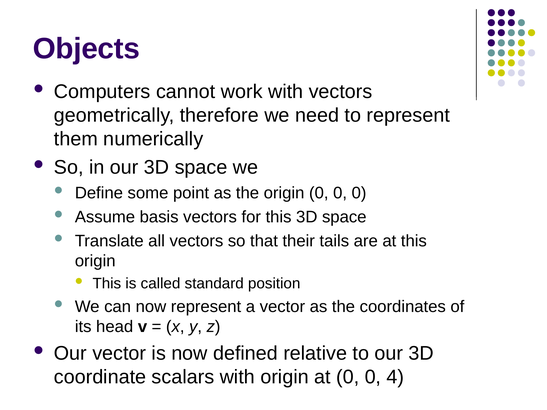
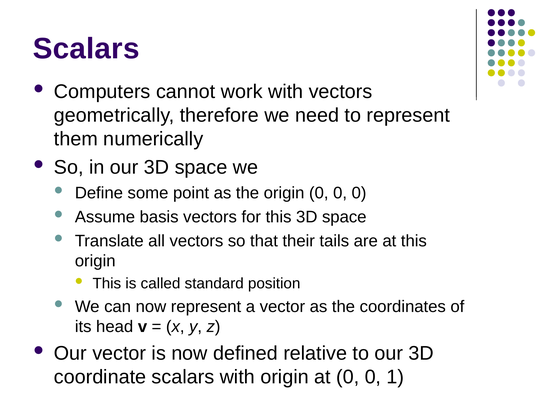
Objects at (86, 49): Objects -> Scalars
4: 4 -> 1
